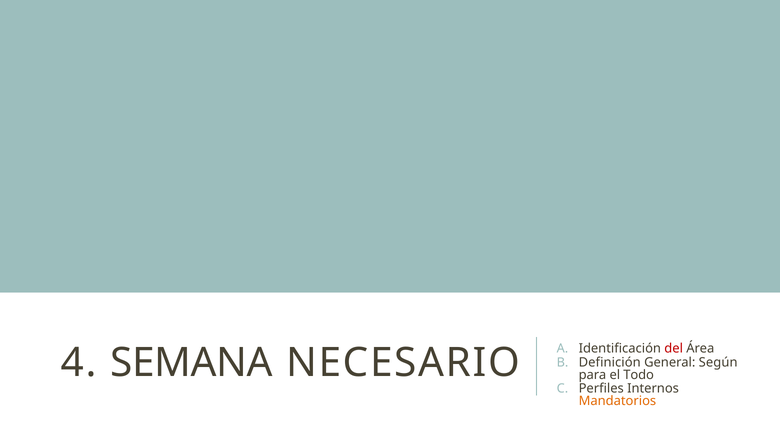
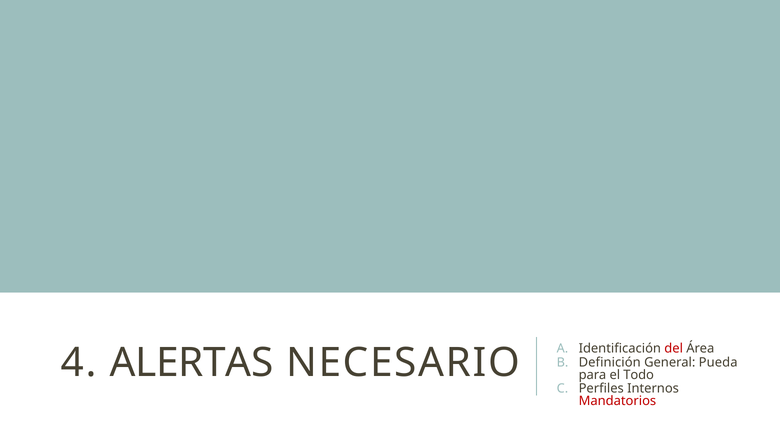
SEMANA: SEMANA -> ALERTAS
Según: Según -> Pueda
Mandatorios colour: orange -> red
